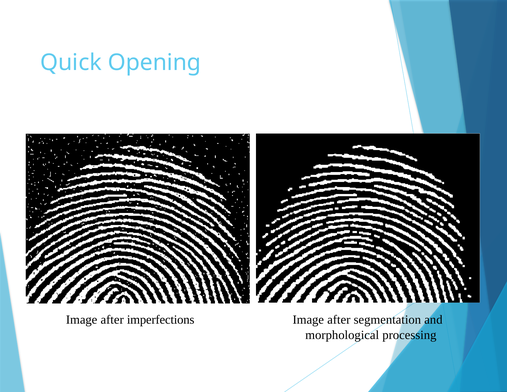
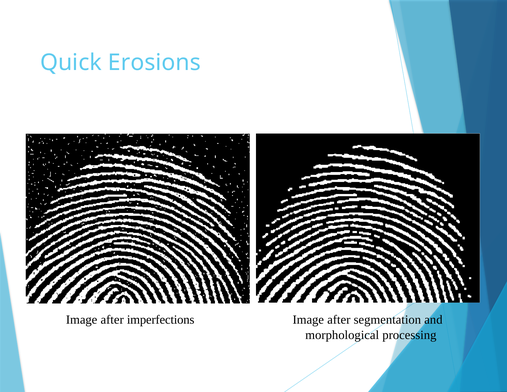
Opening: Opening -> Erosions
